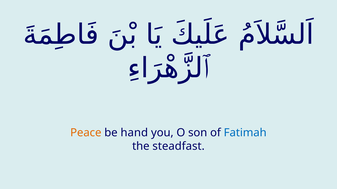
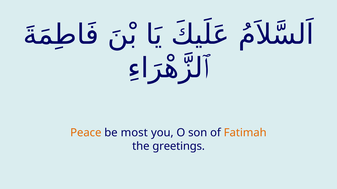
hand: hand -> most
Fatimah colour: blue -> orange
steadfast: steadfast -> greetings
